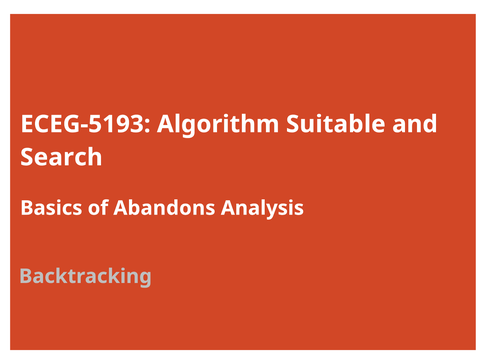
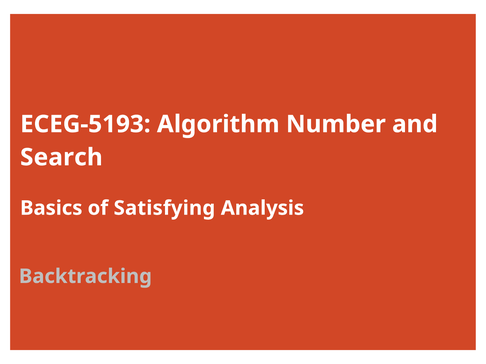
Suitable: Suitable -> Number
Abandons: Abandons -> Satisfying
